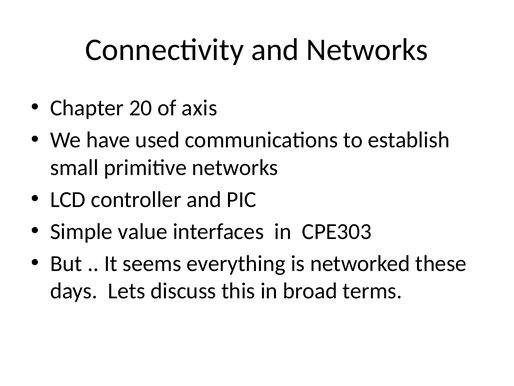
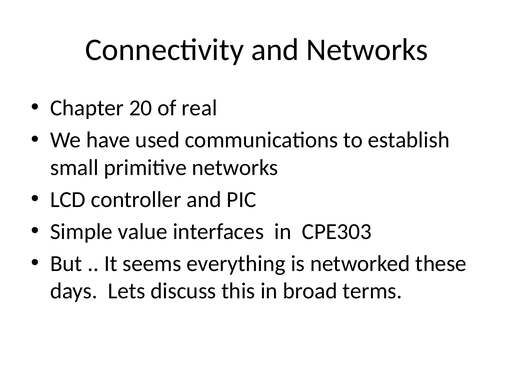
axis: axis -> real
